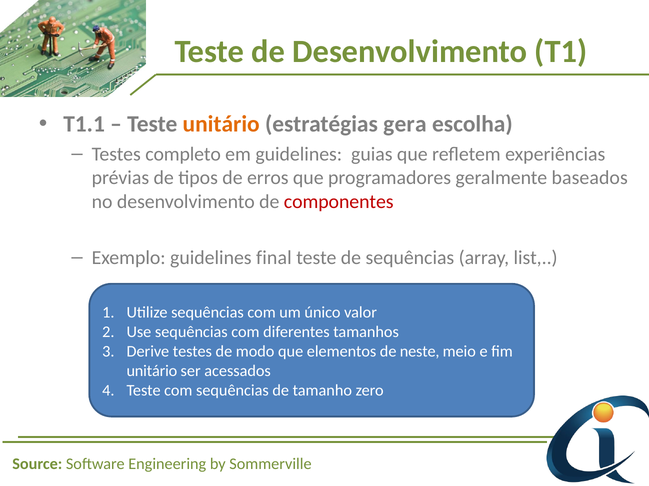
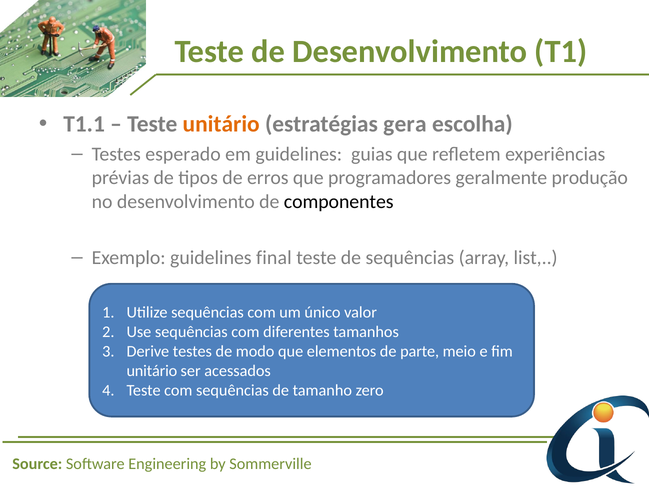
completo: completo -> esperado
baseados: baseados -> produção
componentes colour: red -> black
neste: neste -> parte
